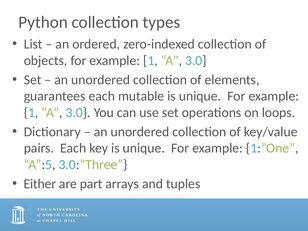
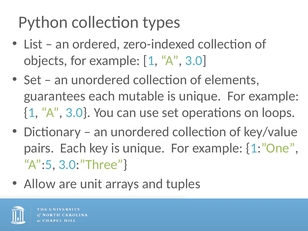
Either: Either -> Allow
part: part -> unit
